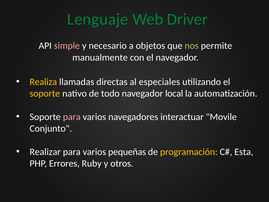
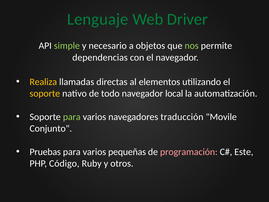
simple colour: pink -> light green
manualmente: manualmente -> dependencias
especiales: especiales -> elementos
para at (72, 117) colour: pink -> light green
interactuar: interactuar -> traducción
Realizar: Realizar -> Pruebas
programación colour: yellow -> pink
Esta: Esta -> Este
Errores: Errores -> Código
